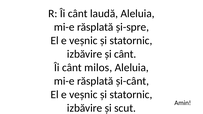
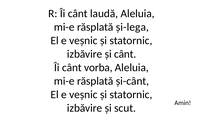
și-spre: și-spre -> și-lega
milos: milos -> vorba
